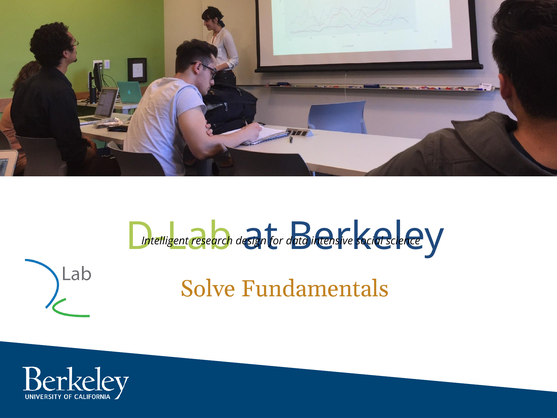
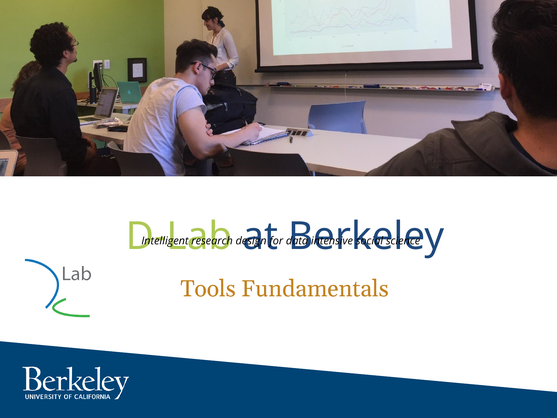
Solve: Solve -> Tools
